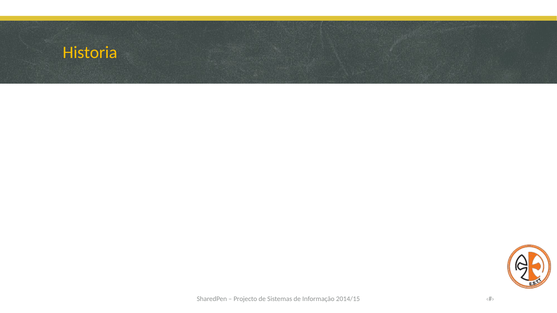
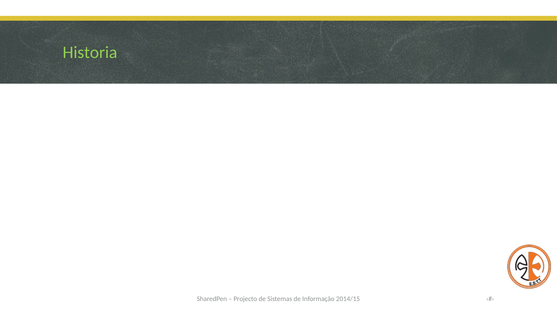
Historia colour: yellow -> light green
